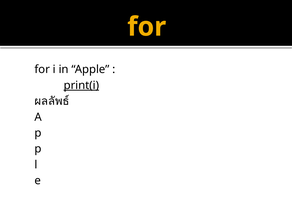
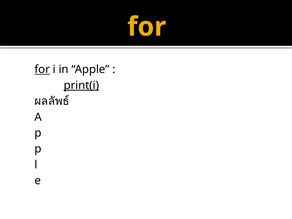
for at (42, 69) underline: none -> present
